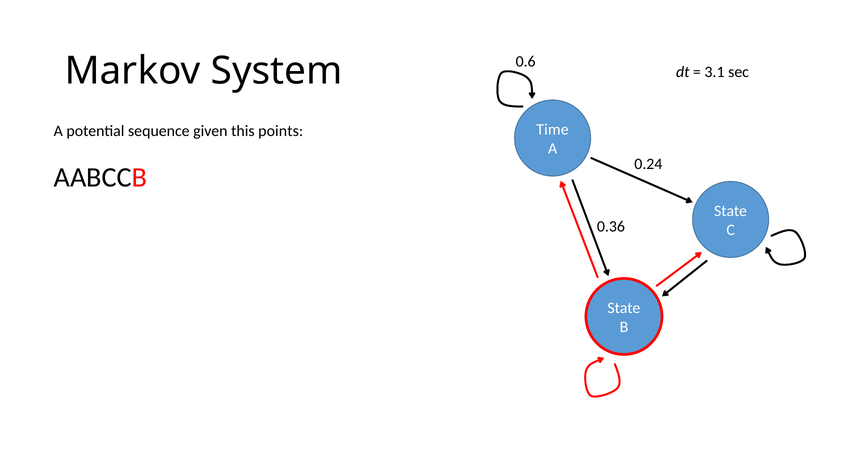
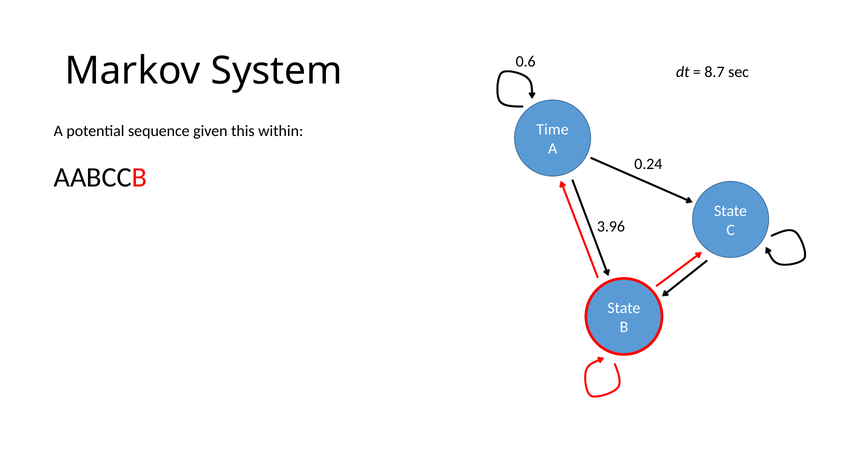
3.1: 3.1 -> 8.7
points: points -> within
0.36: 0.36 -> 3.96
